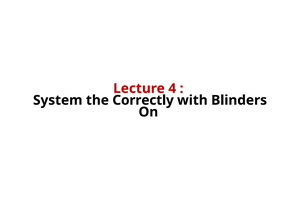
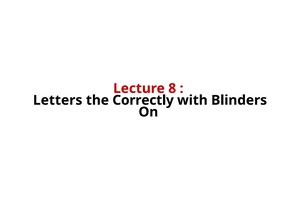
4: 4 -> 8
System: System -> Letters
